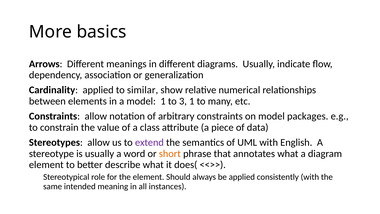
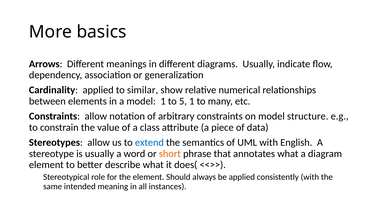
3: 3 -> 5
packages: packages -> structure
extend colour: purple -> blue
